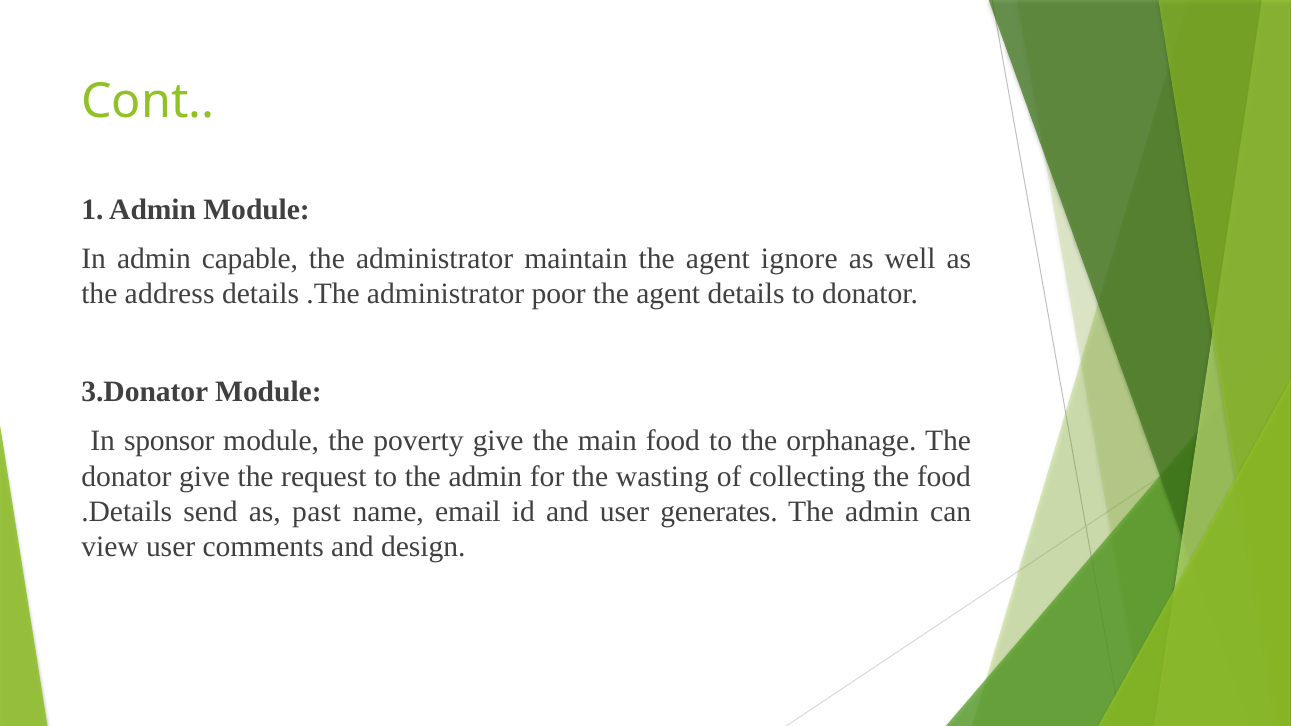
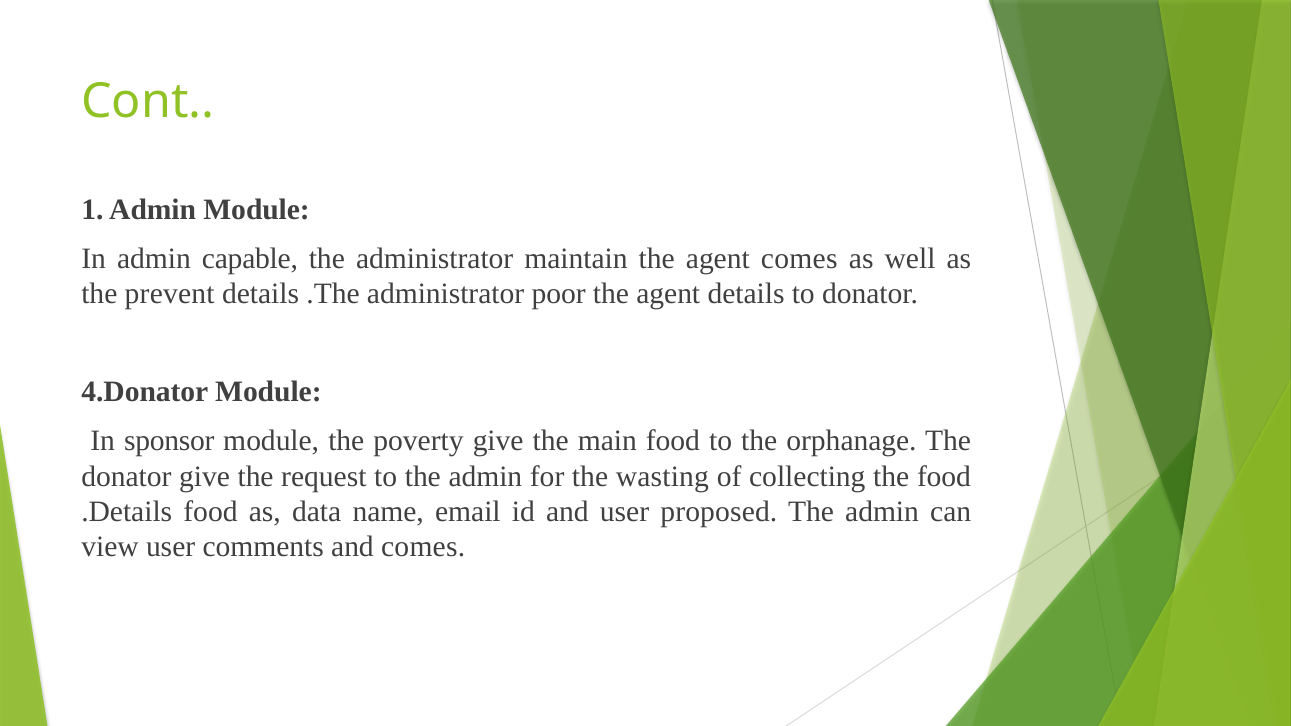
agent ignore: ignore -> comes
address: address -> prevent
3.Donator: 3.Donator -> 4.Donator
.Details send: send -> food
past: past -> data
generates: generates -> proposed
and design: design -> comes
